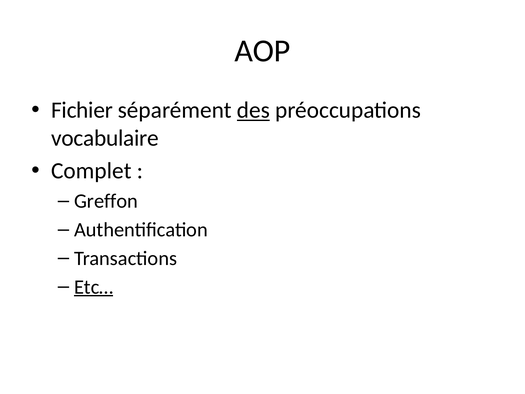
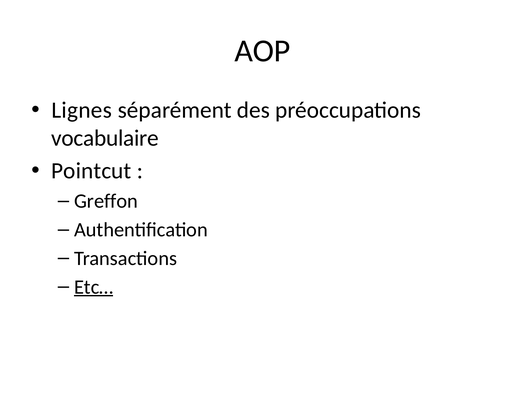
Fichier: Fichier -> Lignes
des underline: present -> none
Complet: Complet -> Pointcut
